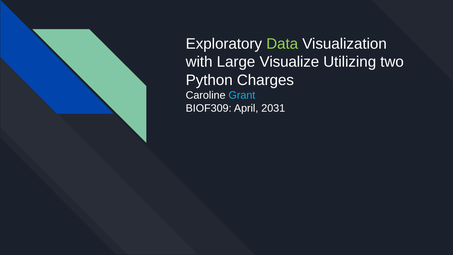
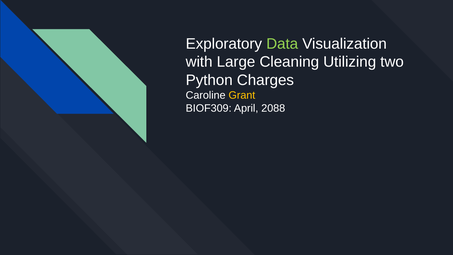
Visualize: Visualize -> Cleaning
Grant colour: light blue -> yellow
2031: 2031 -> 2088
